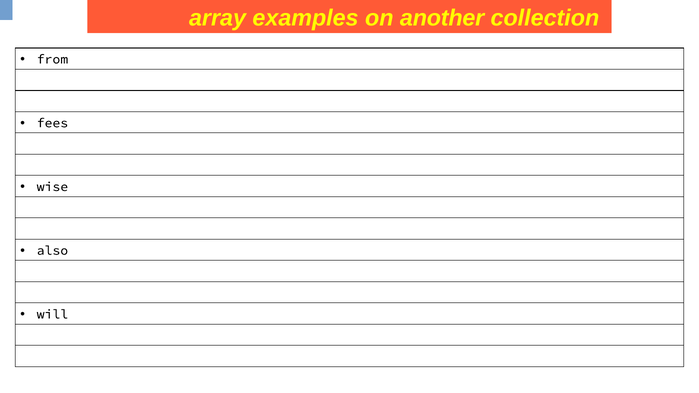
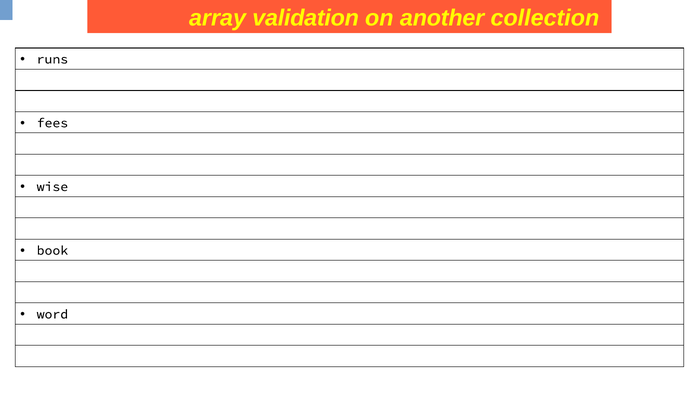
examples: examples -> validation
from: from -> runs
also: also -> book
will: will -> word
